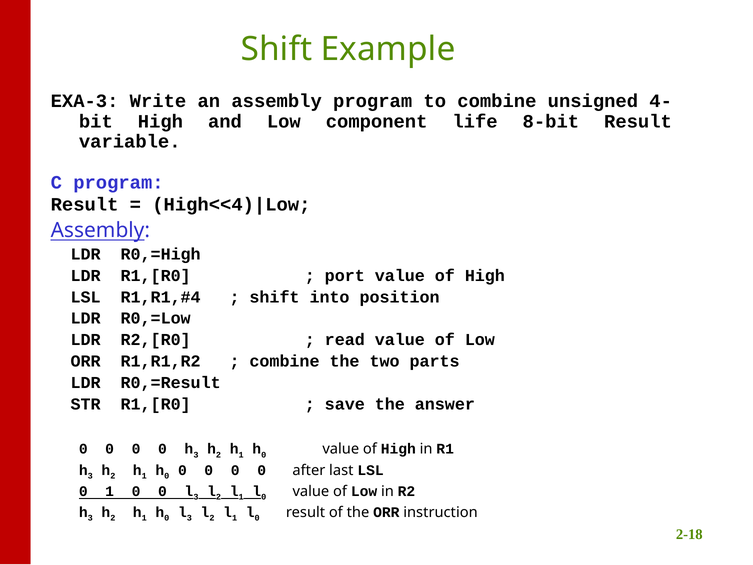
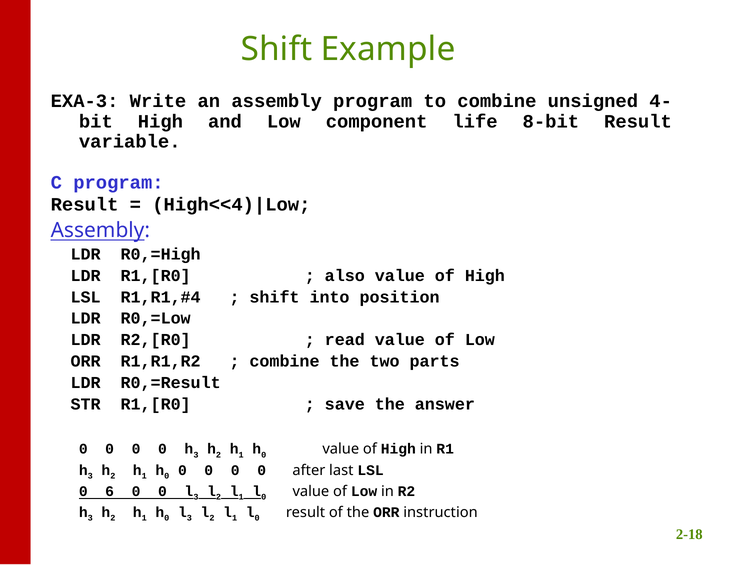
port: port -> also
0 1: 1 -> 6
